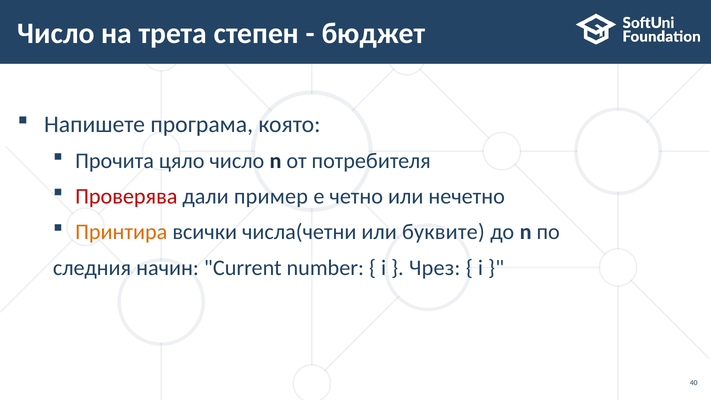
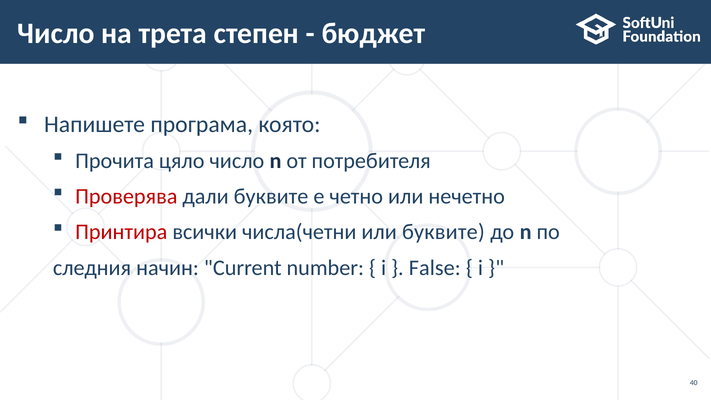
дали пример: пример -> буквите
Принтира colour: orange -> red
Чрез: Чрез -> False
